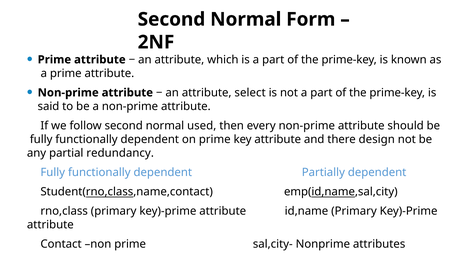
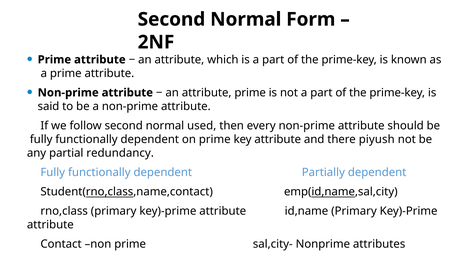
attribute select: select -> prime
design: design -> piyush
